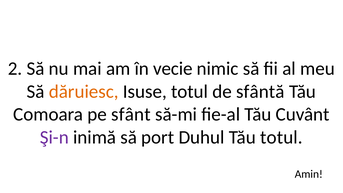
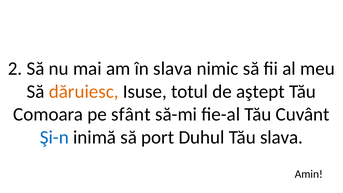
în vecie: vecie -> slava
sfântă: sfântă -> aştept
Şi-n colour: purple -> blue
Tău totul: totul -> slava
